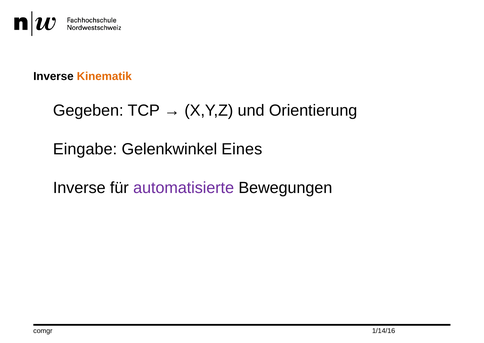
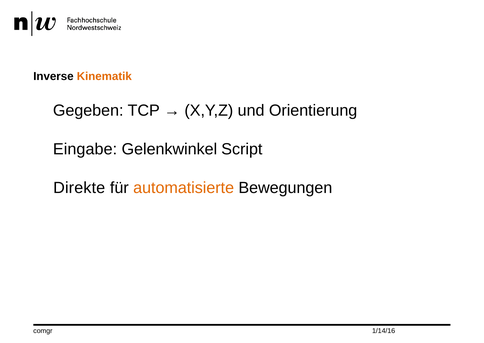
Eines: Eines -> Script
Inverse at (79, 188): Inverse -> Direkte
automatisierte colour: purple -> orange
